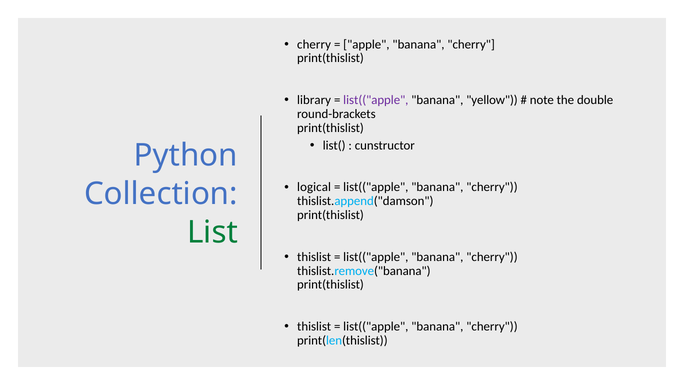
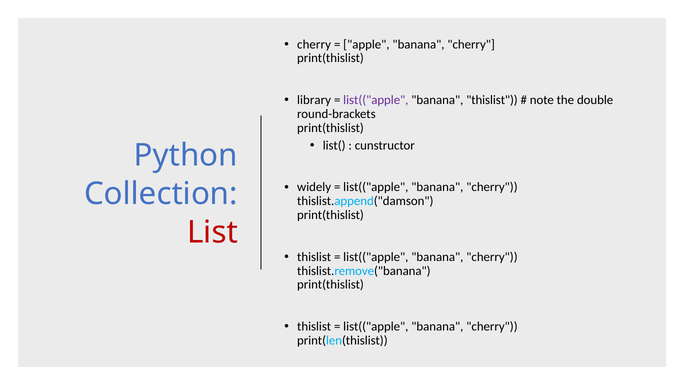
banana yellow: yellow -> thislist
logical: logical -> widely
List colour: green -> red
